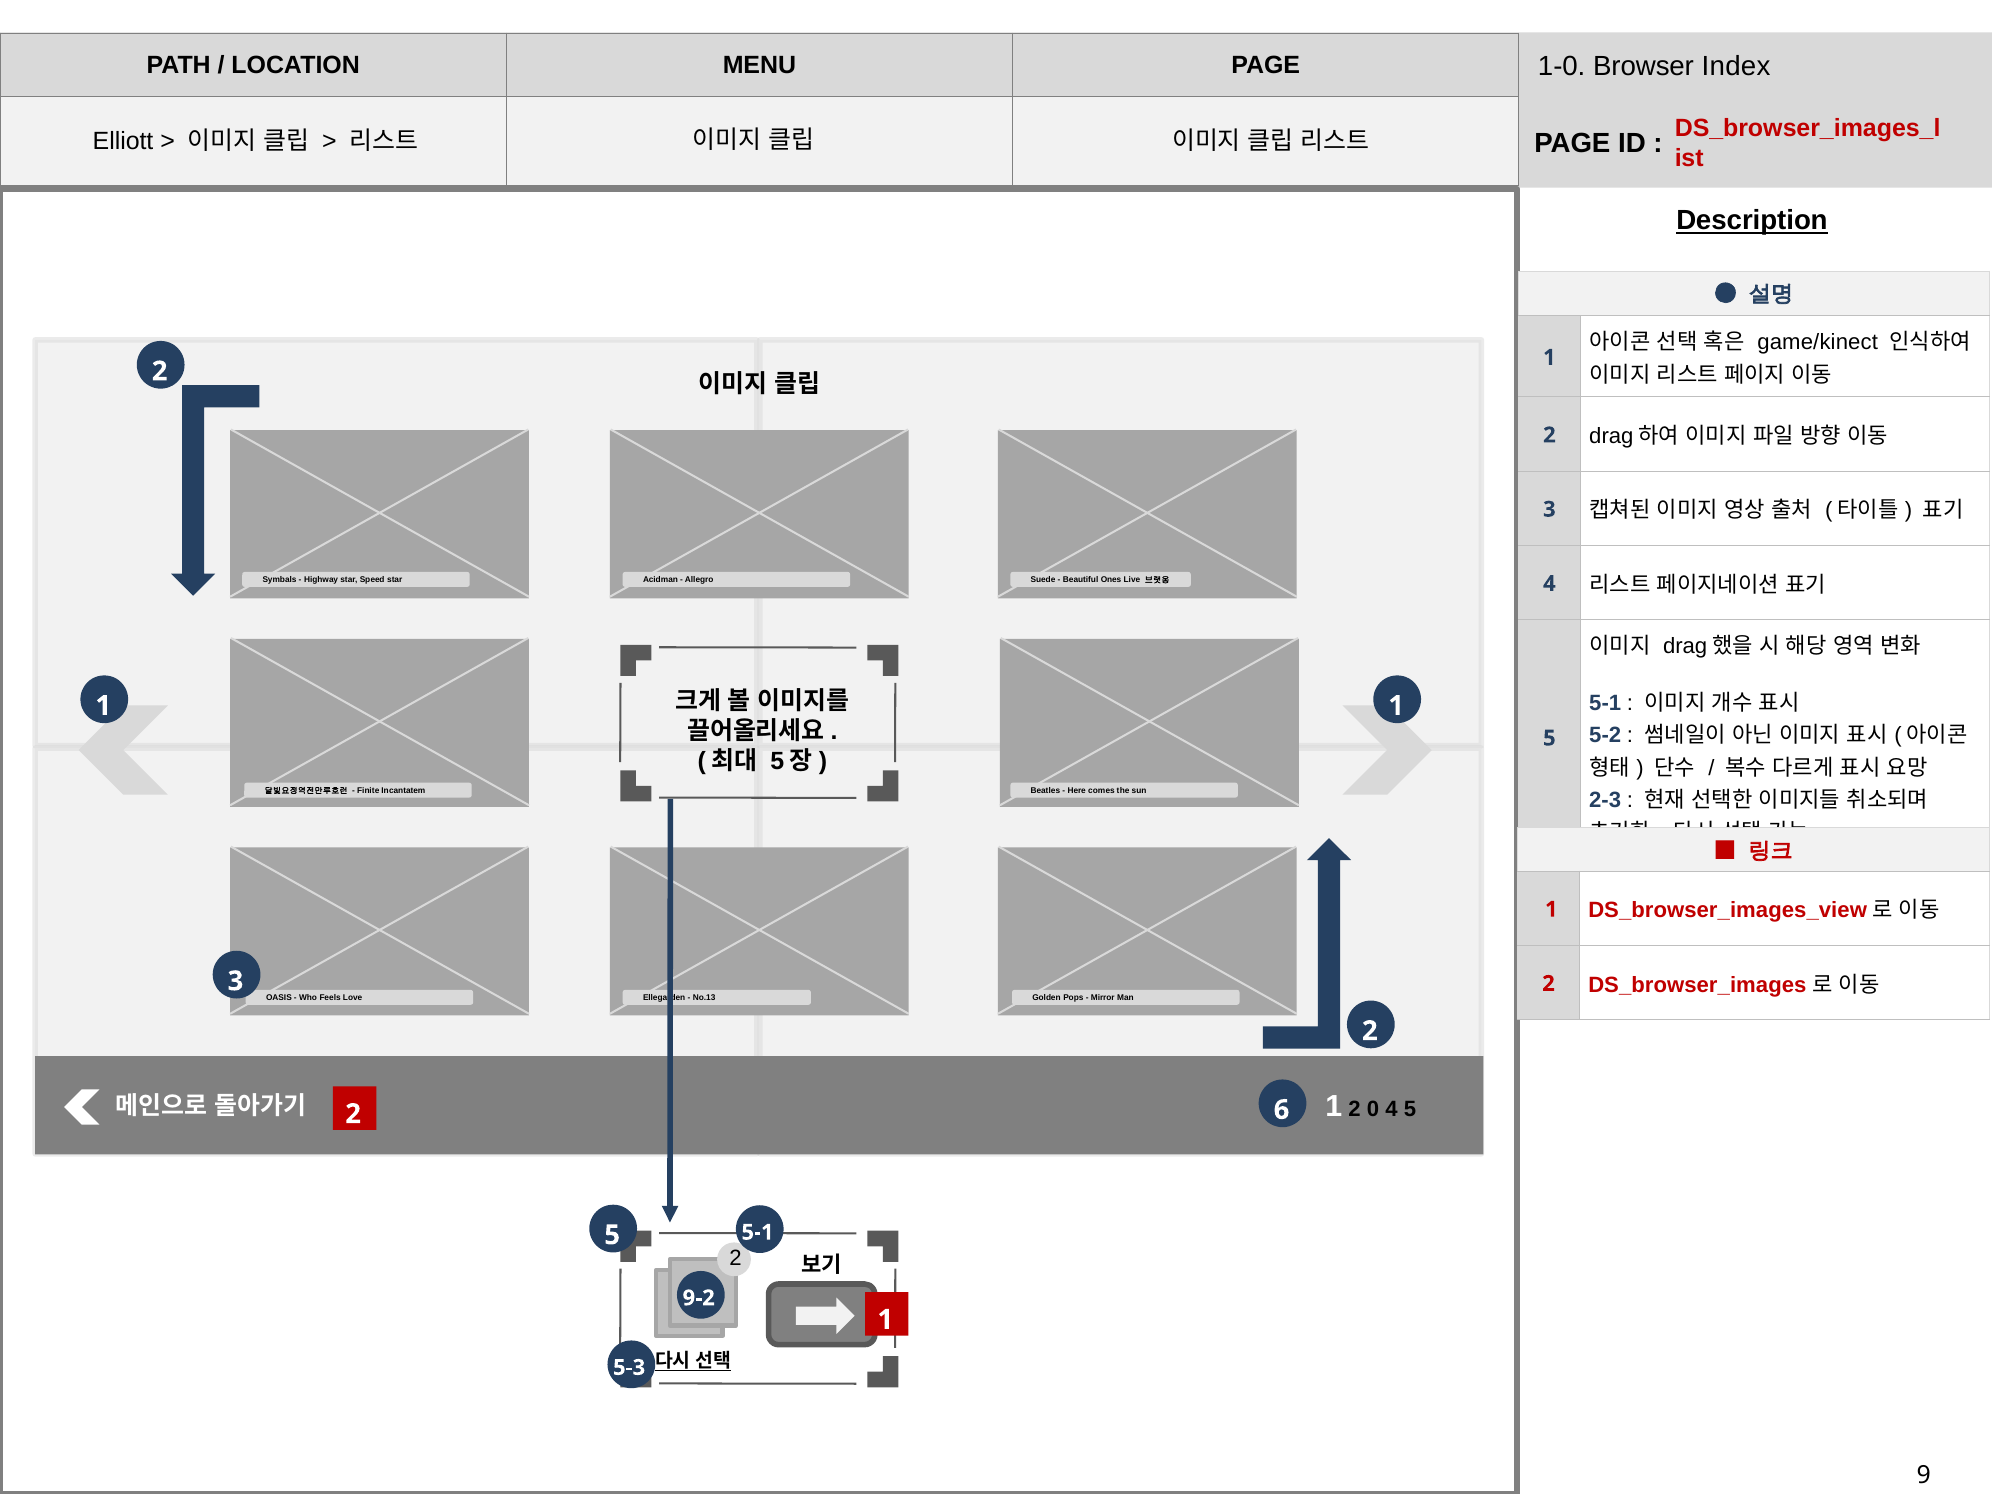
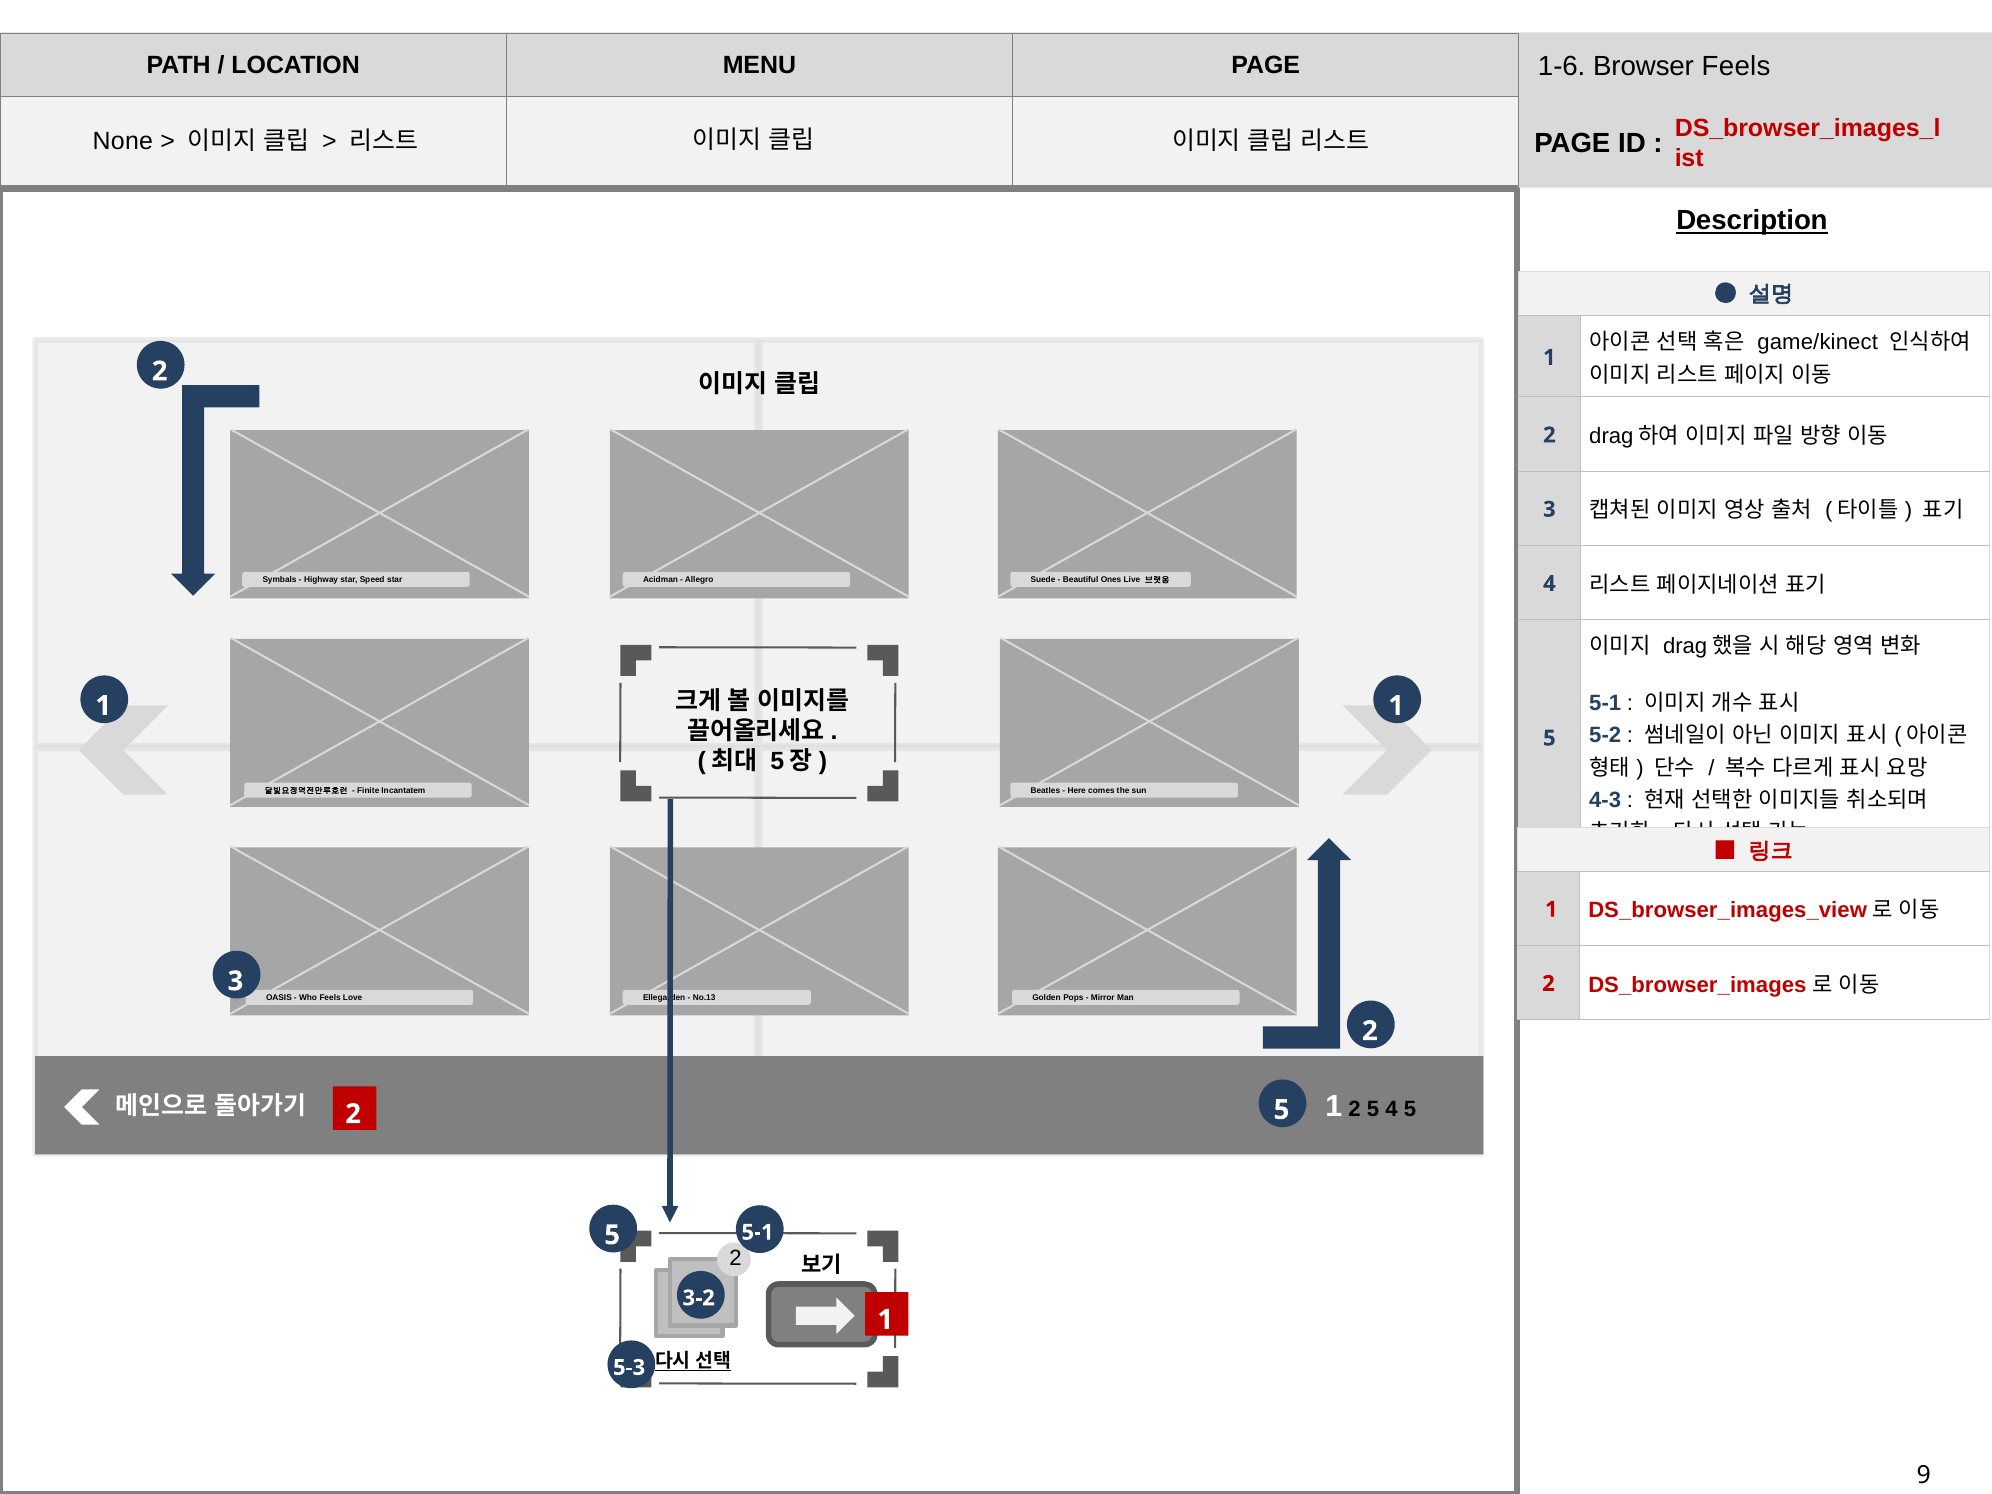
1-0: 1-0 -> 1-6
Browser Index: Index -> Feels
Elliott: Elliott -> None
2-3: 2-3 -> 4-3
0 at (1373, 1109): 0 -> 5
6 at (1282, 1110): 6 -> 5
9-2: 9-2 -> 3-2
